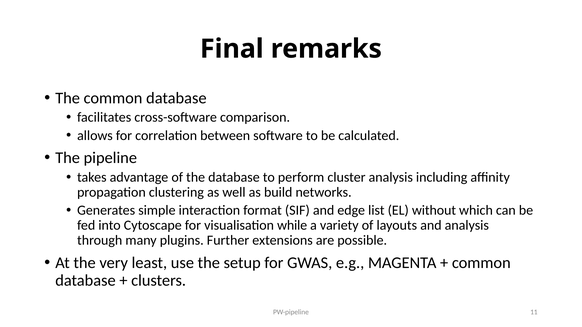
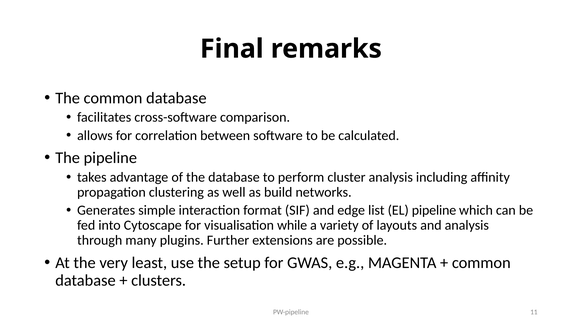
EL without: without -> pipeline
